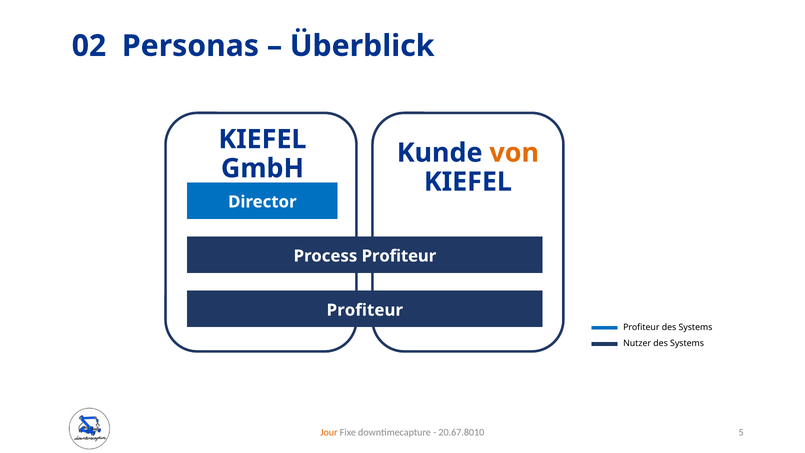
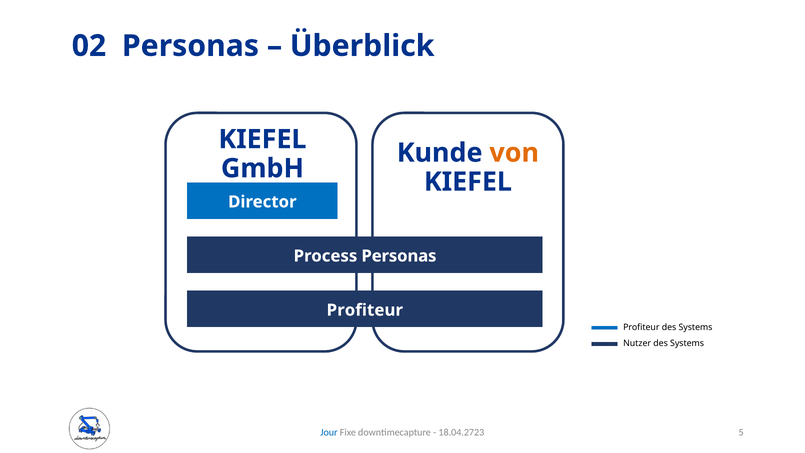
Process Profiteur: Profiteur -> Personas
Jour colour: orange -> blue
20.67.8010: 20.67.8010 -> 18.04.2723
